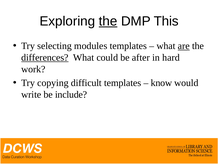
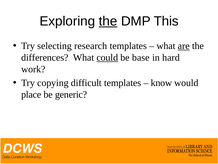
modules: modules -> research
differences underline: present -> none
could underline: none -> present
after: after -> base
write: write -> place
include: include -> generic
